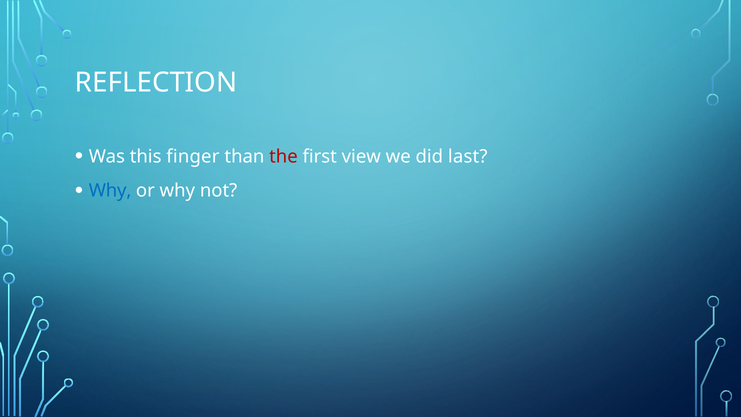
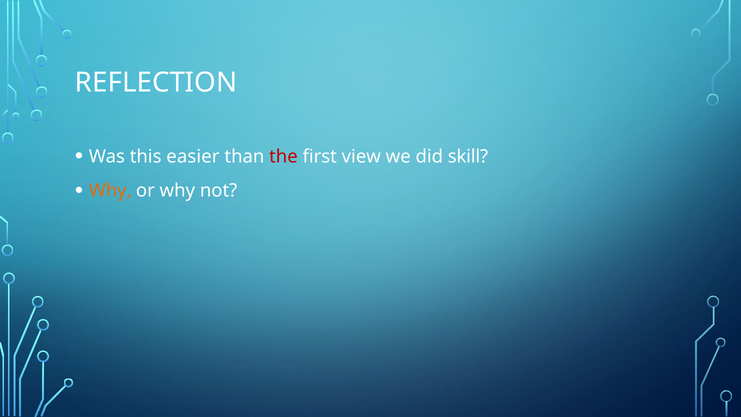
finger: finger -> easier
last: last -> skill
Why at (110, 191) colour: blue -> orange
